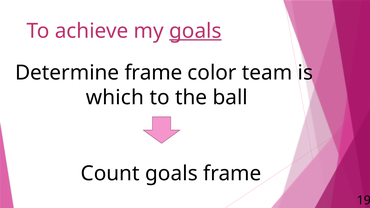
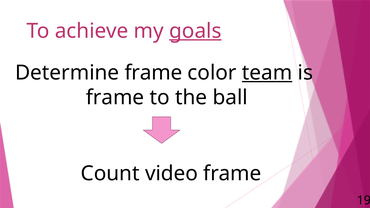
team underline: none -> present
which at (115, 98): which -> frame
Count goals: goals -> video
